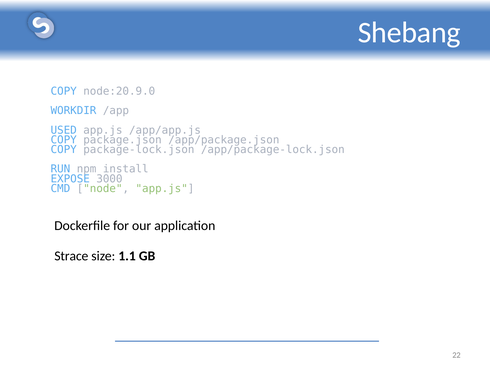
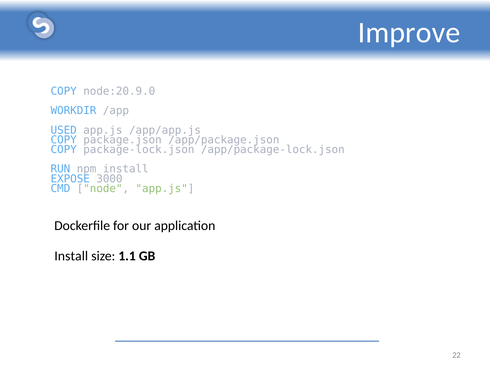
Shebang: Shebang -> Improve
Strace at (71, 256): Strace -> Install
